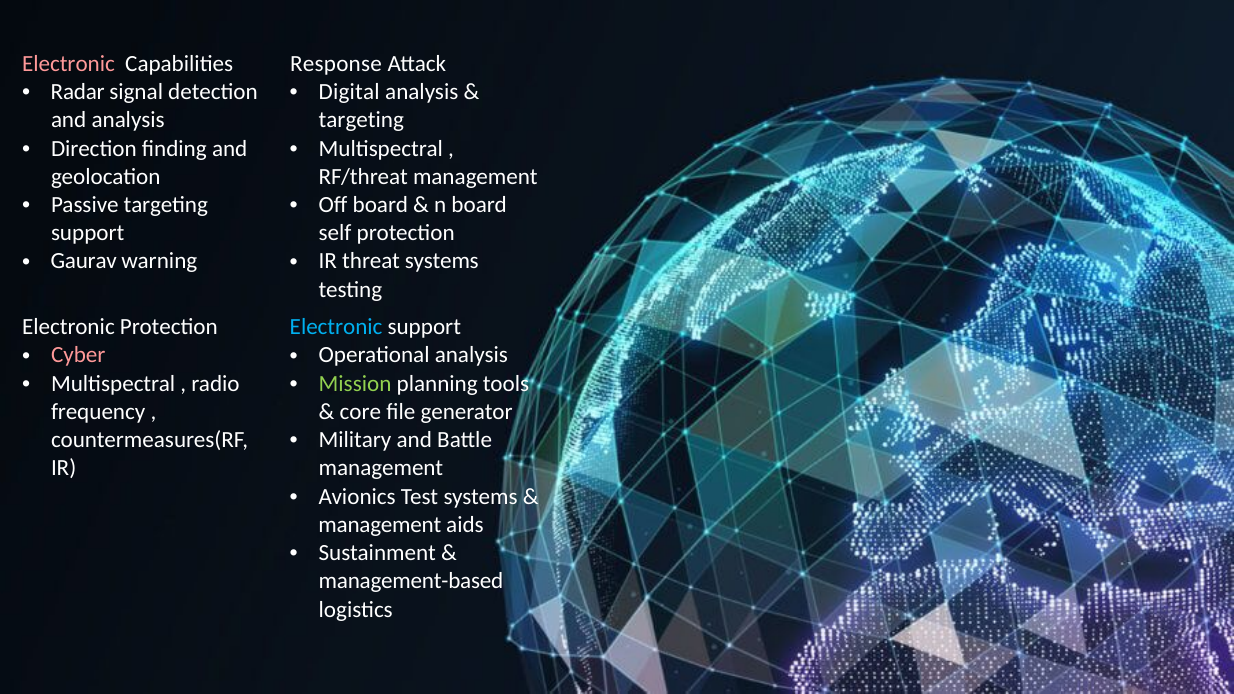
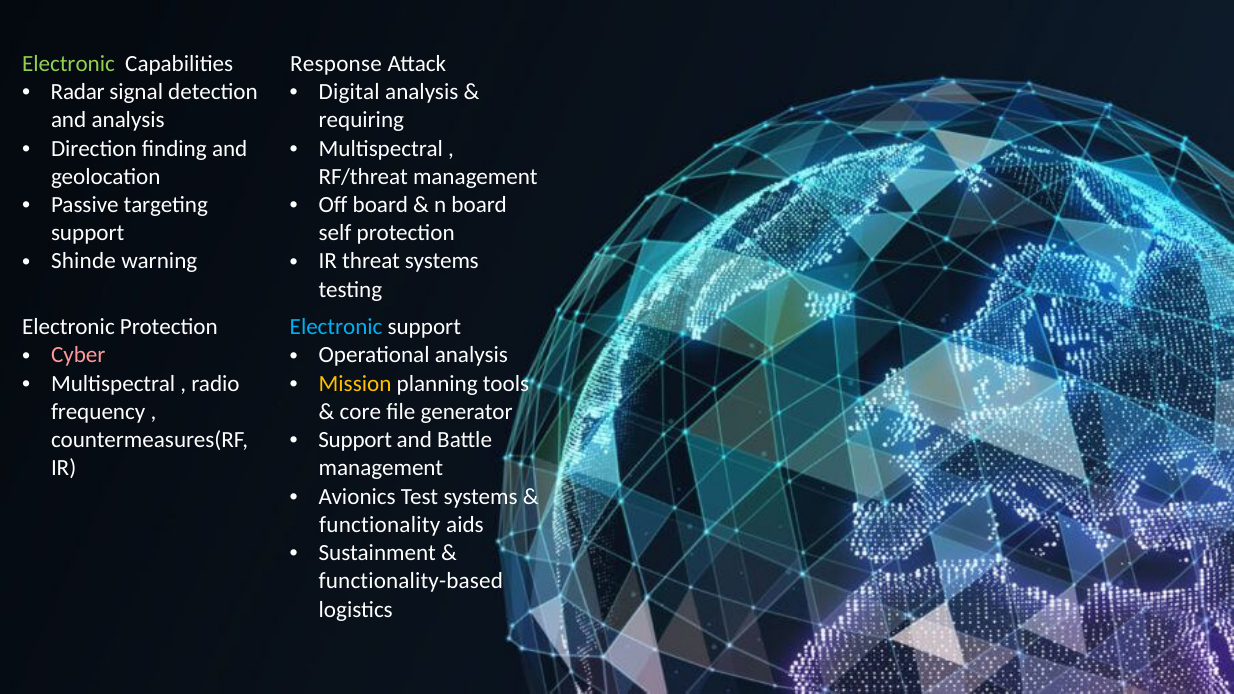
Electronic at (68, 64) colour: pink -> light green
targeting at (361, 120): targeting -> requiring
Gaurav: Gaurav -> Shinde
Mission colour: light green -> yellow
Military at (355, 440): Military -> Support
management at (380, 525): management -> functionality
management-based: management-based -> functionality-based
